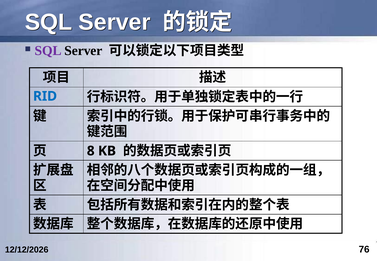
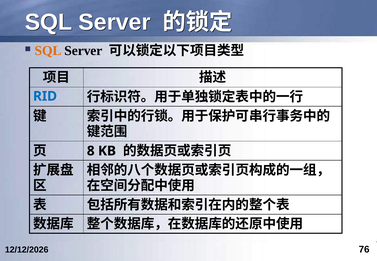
SQL at (48, 51) colour: purple -> orange
